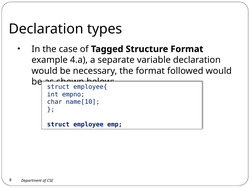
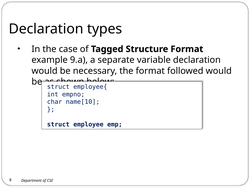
4.a: 4.a -> 9.a
